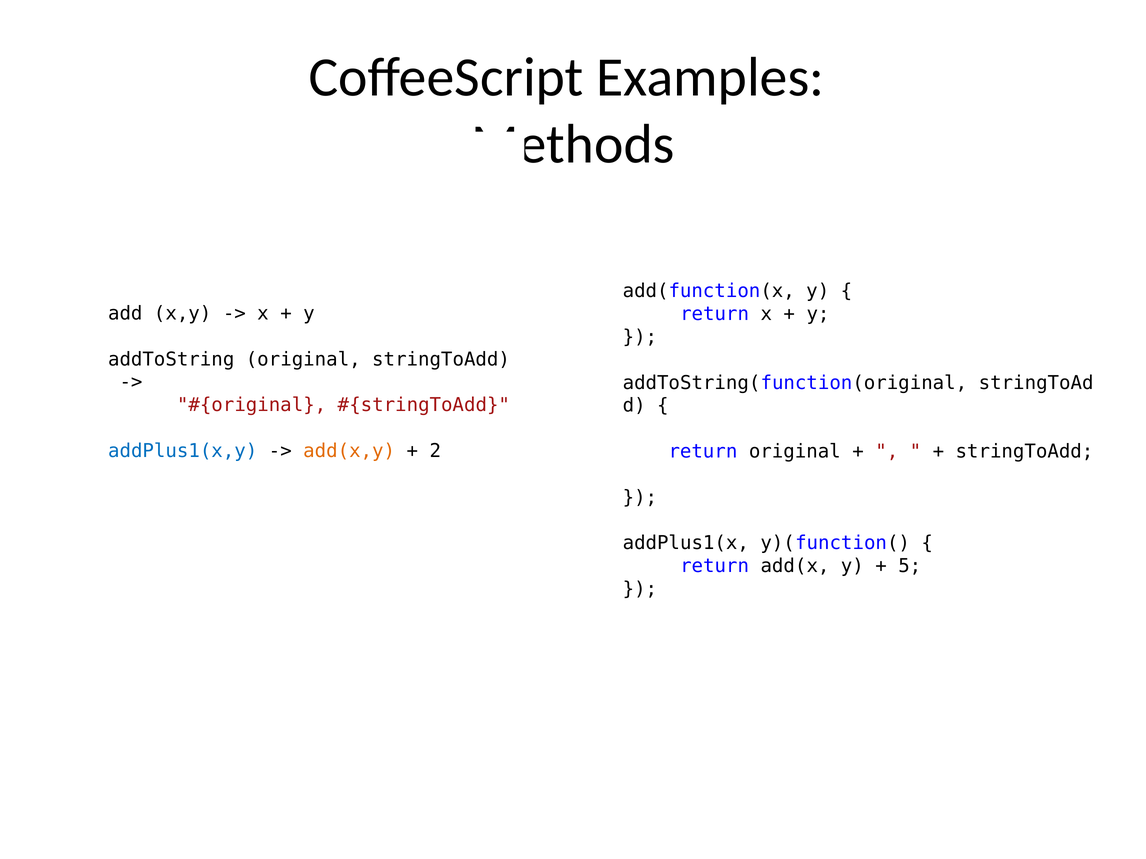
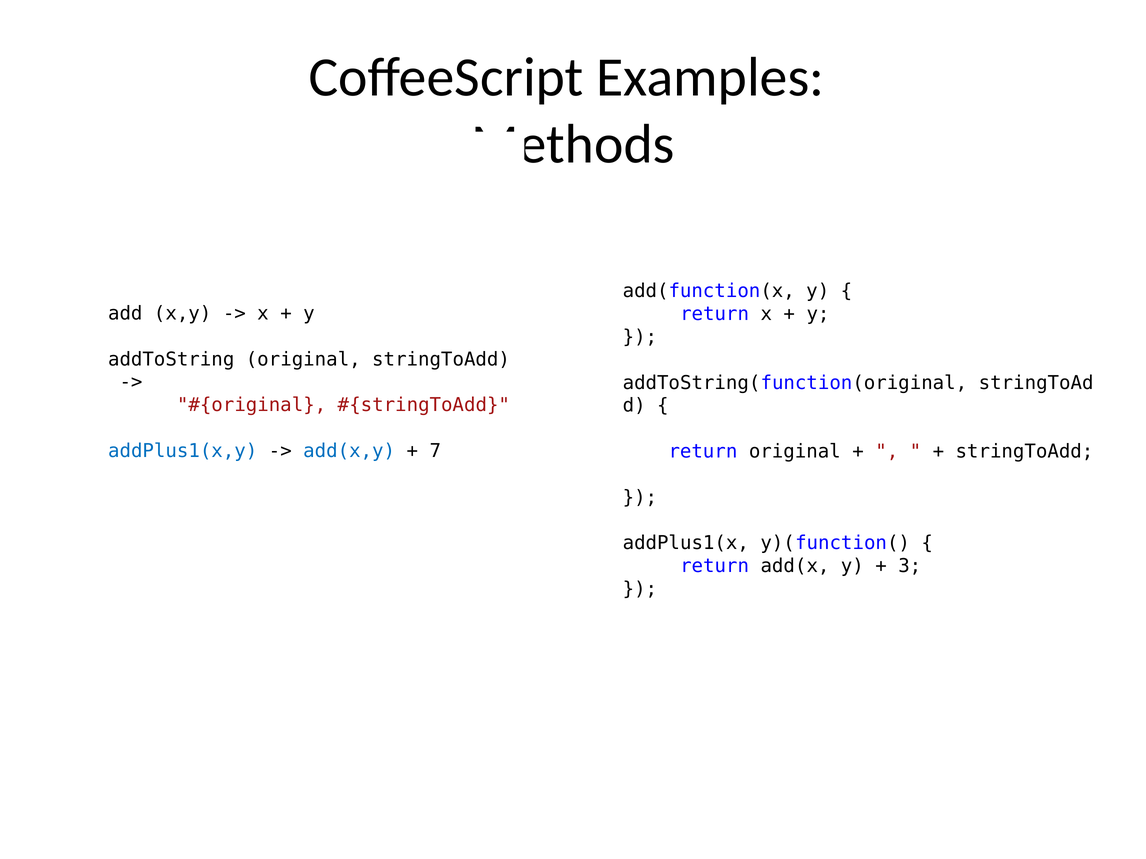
add(x,y colour: orange -> blue
2: 2 -> 7
5: 5 -> 3
